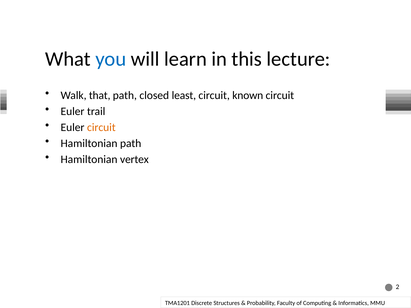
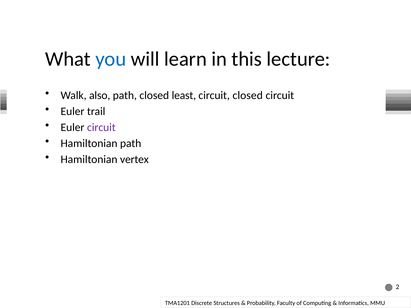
that: that -> also
circuit known: known -> closed
circuit at (101, 127) colour: orange -> purple
